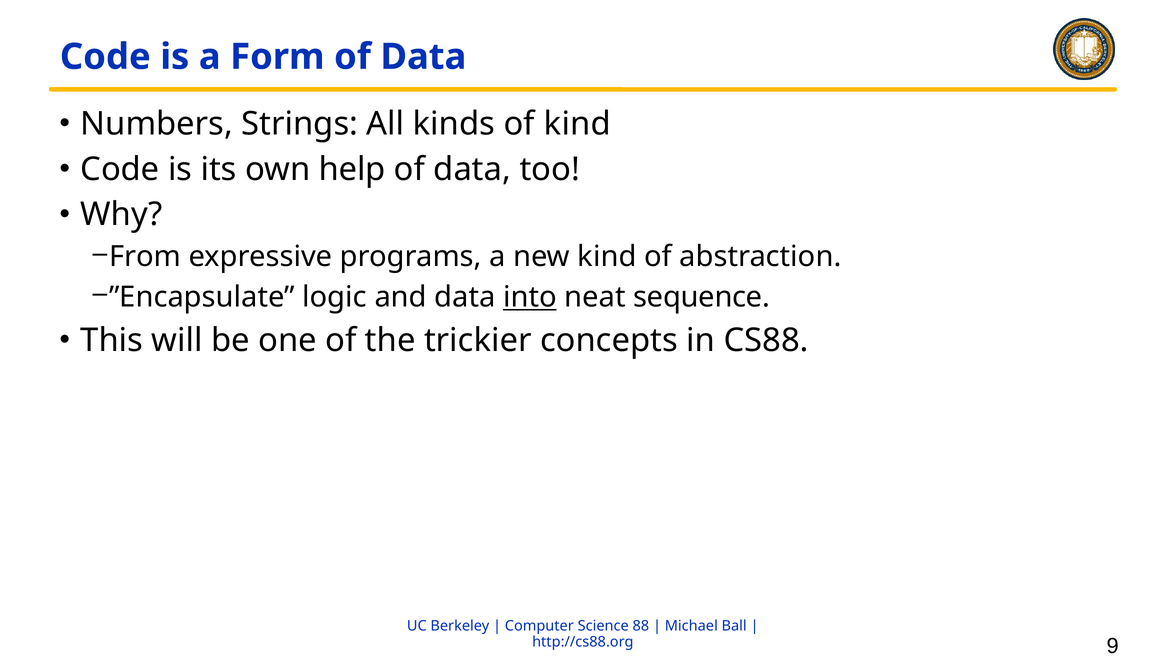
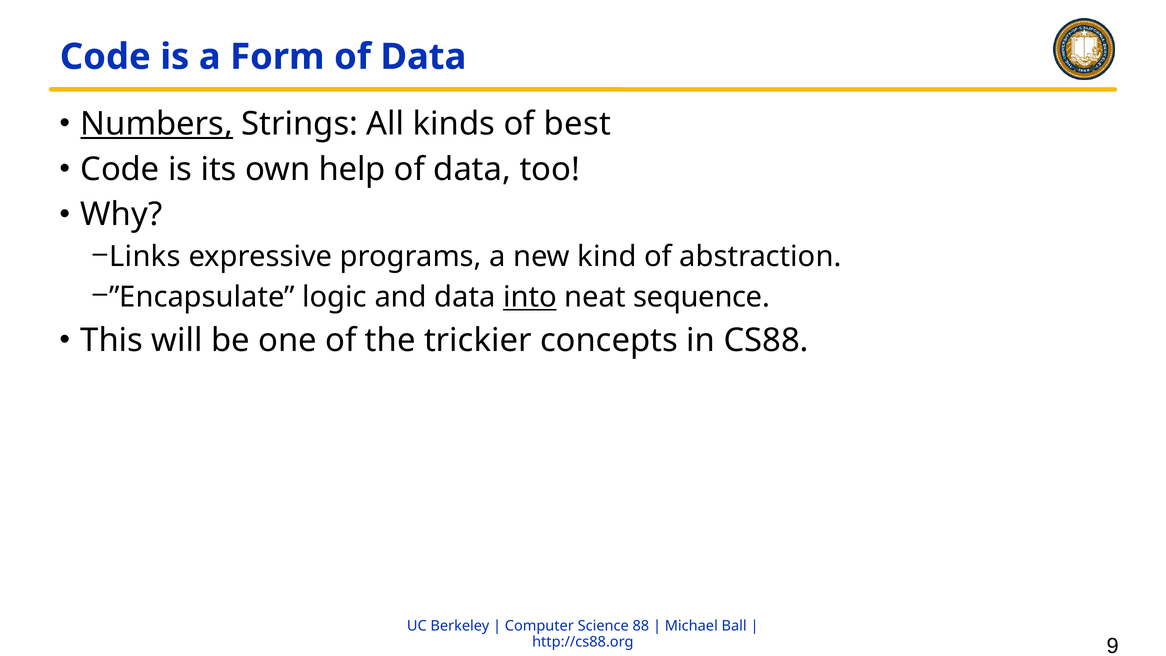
Numbers underline: none -> present
of kind: kind -> best
From: From -> Links
